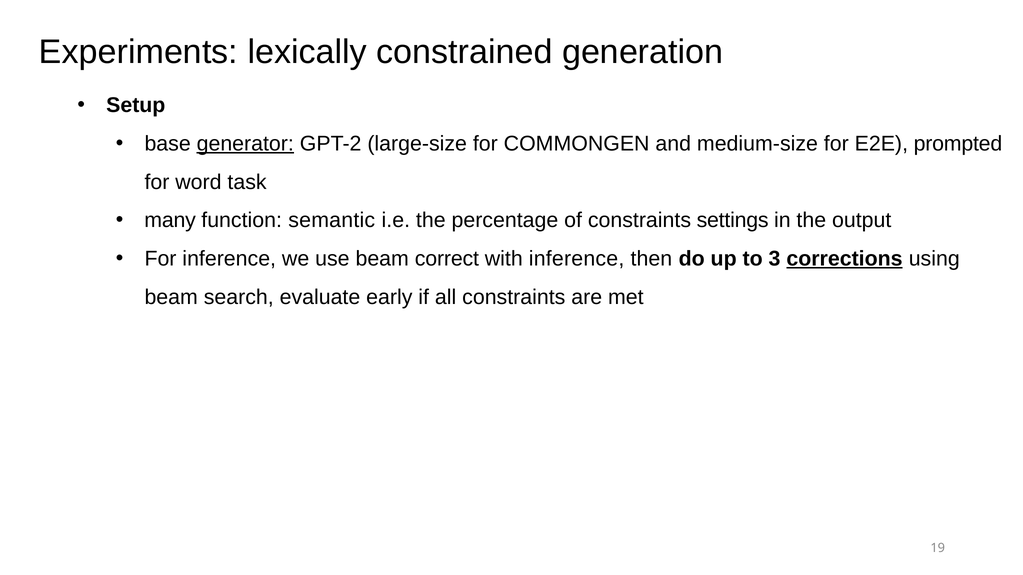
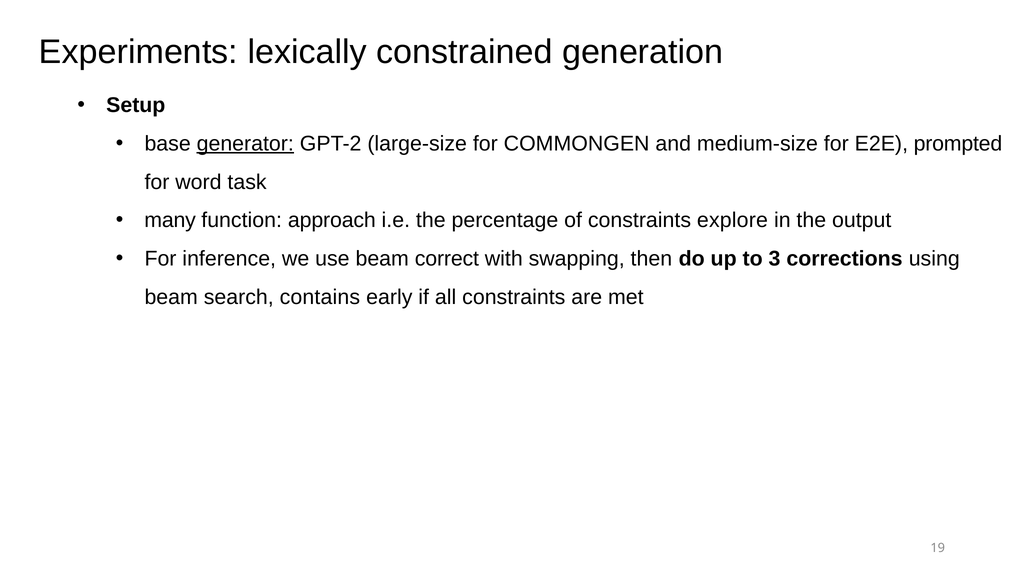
semantic: semantic -> approach
settings: settings -> explore
with inference: inference -> swapping
corrections underline: present -> none
evaluate: evaluate -> contains
